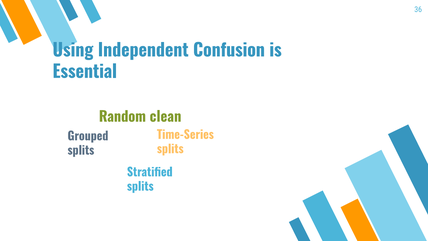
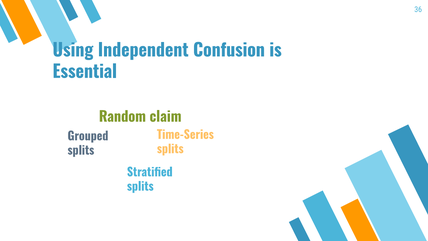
clean: clean -> claim
